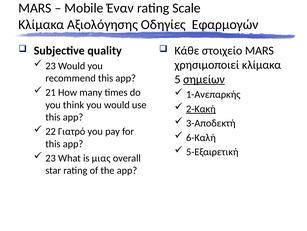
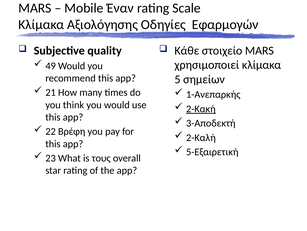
23 at (51, 66): 23 -> 49
σημείων underline: present -> none
Γιατρό: Γιατρό -> Βρέφη
6-Καλή: 6-Καλή -> 2-Καλή
μιας: μιας -> τους
